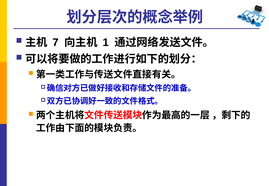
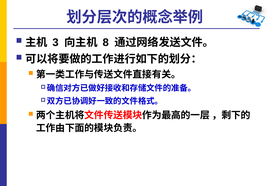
7: 7 -> 3
1: 1 -> 8
